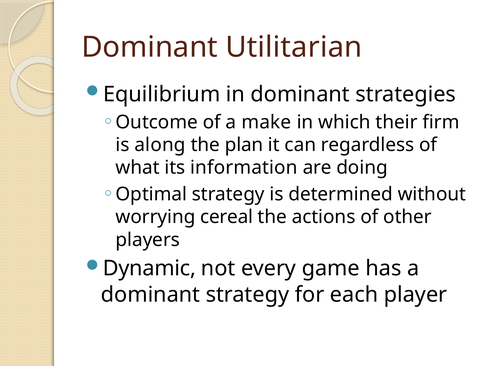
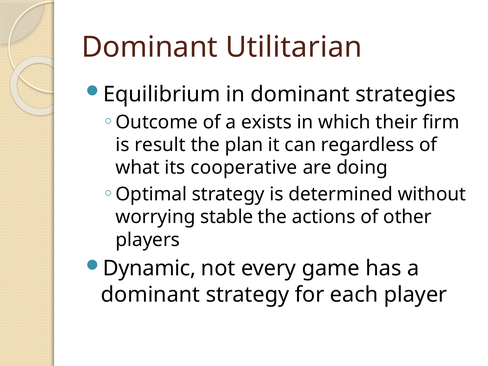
make: make -> exists
along: along -> result
information: information -> cooperative
cereal: cereal -> stable
